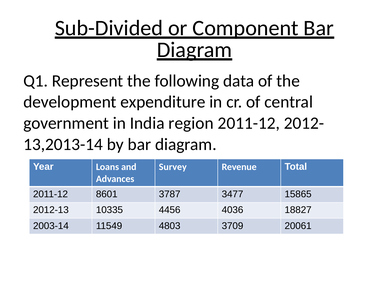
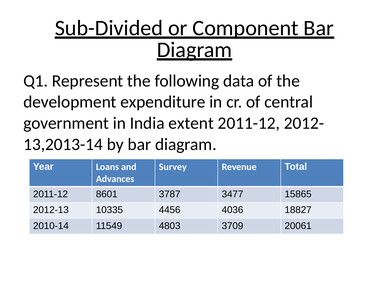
region: region -> extent
2003-14: 2003-14 -> 2010-14
